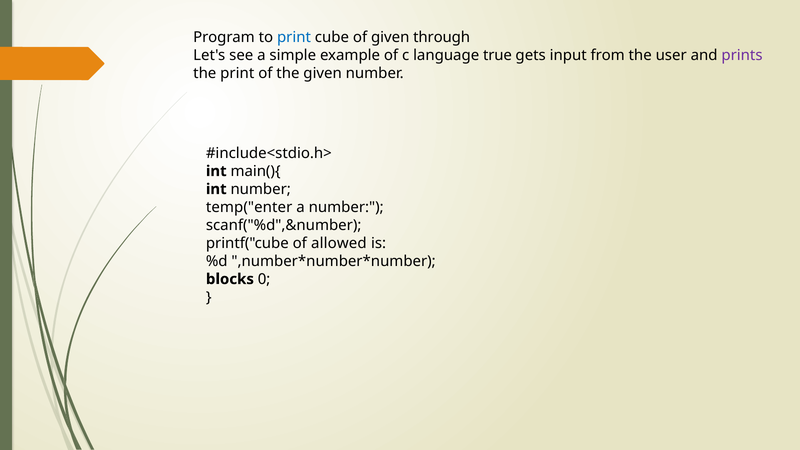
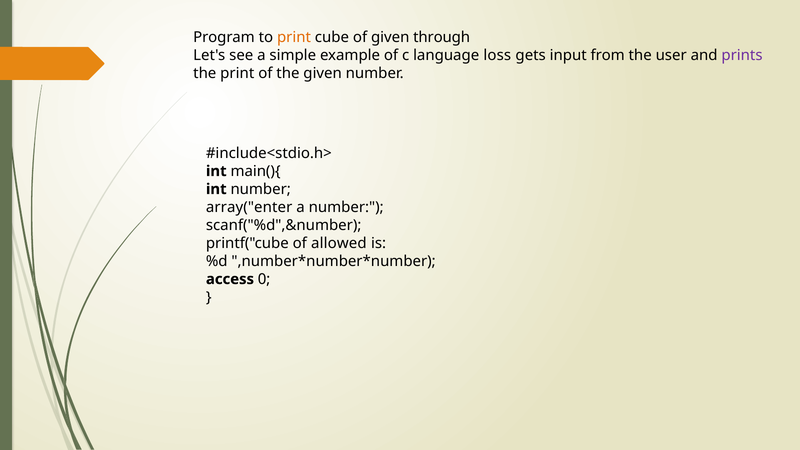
print at (294, 37) colour: blue -> orange
true: true -> loss
temp("enter: temp("enter -> array("enter
blocks: blocks -> access
